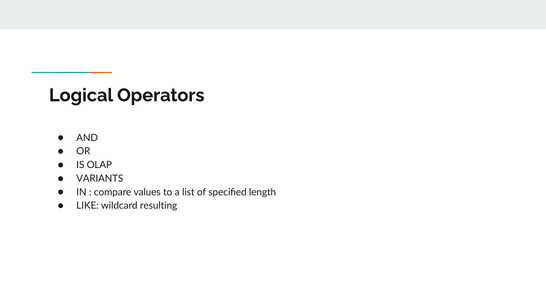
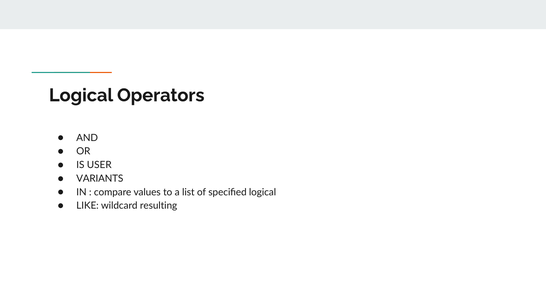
OLAP: OLAP -> USER
specified length: length -> logical
